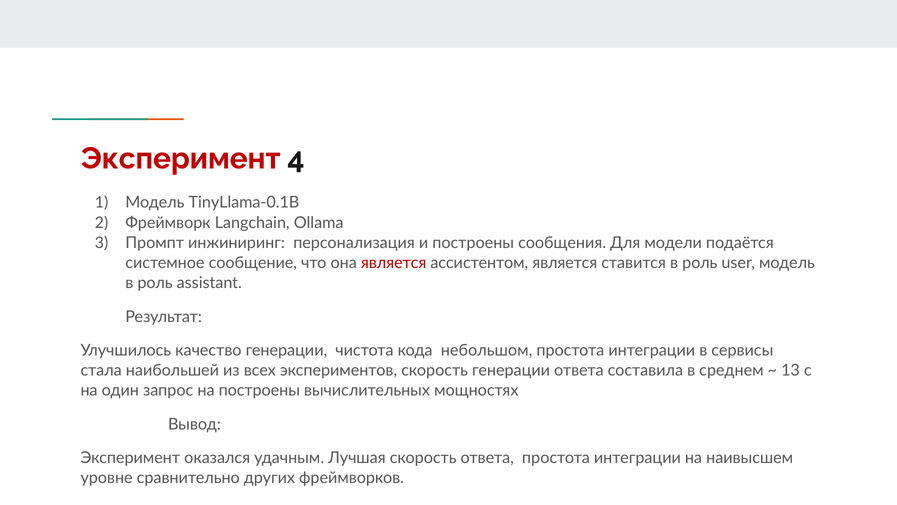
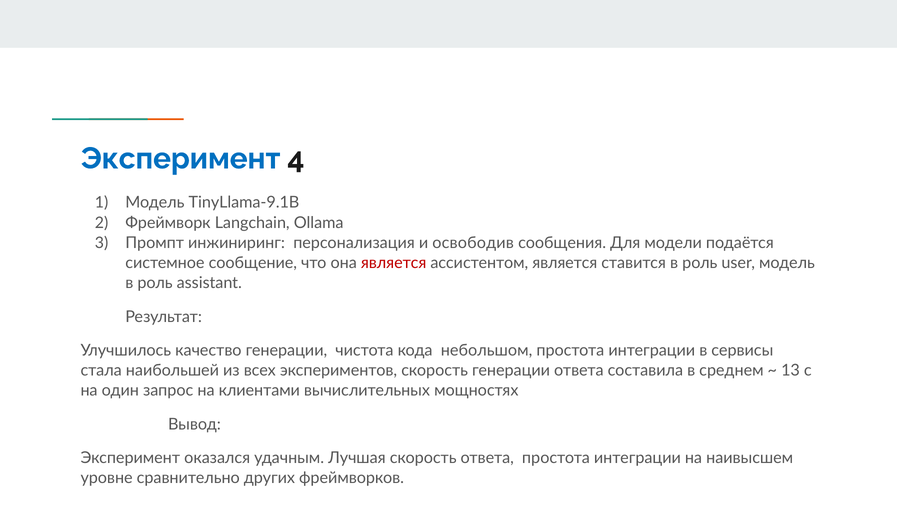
Эксперимент at (180, 158) colour: red -> blue
TinyLlama-0.1B: TinyLlama-0.1B -> TinyLlama-9.1B
и построены: построены -> освободив
на построены: построены -> клиентами
